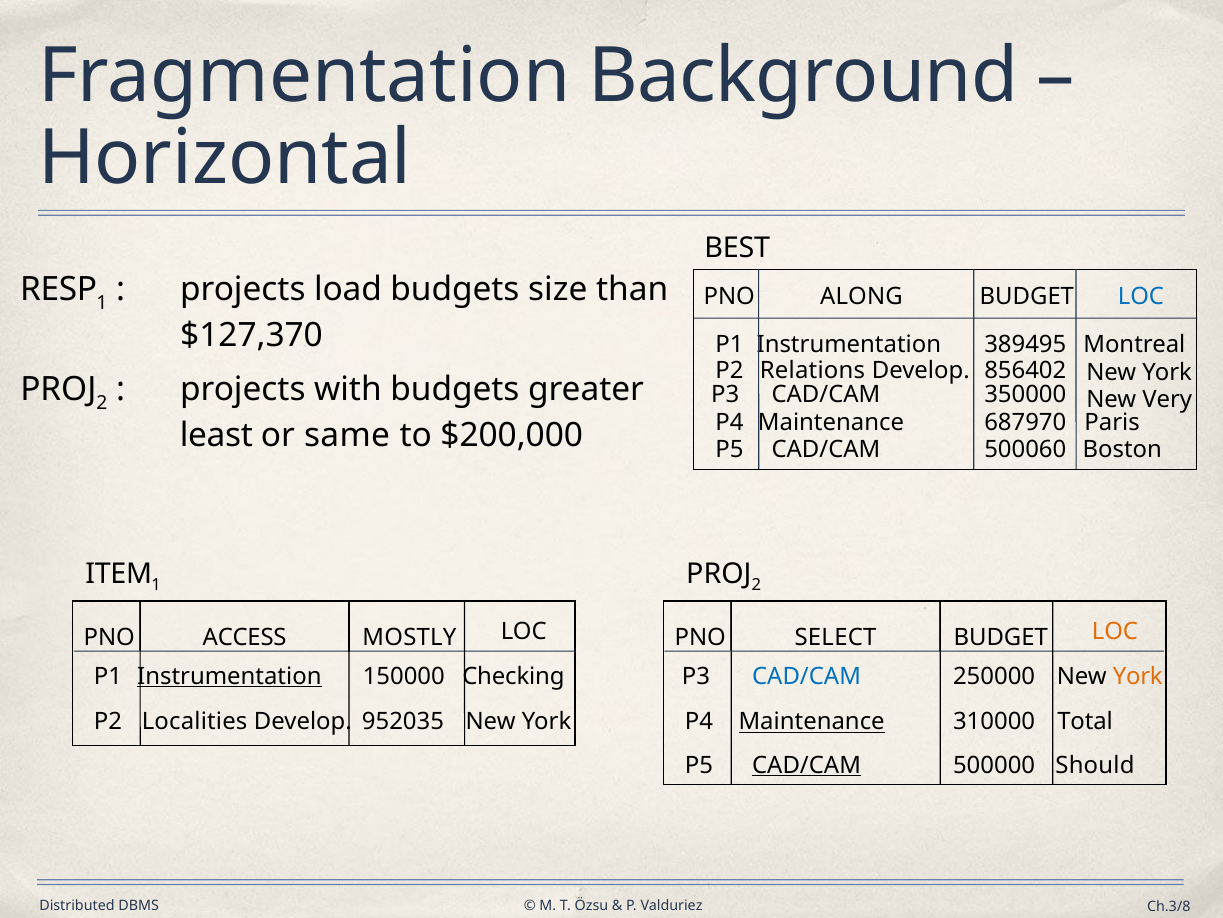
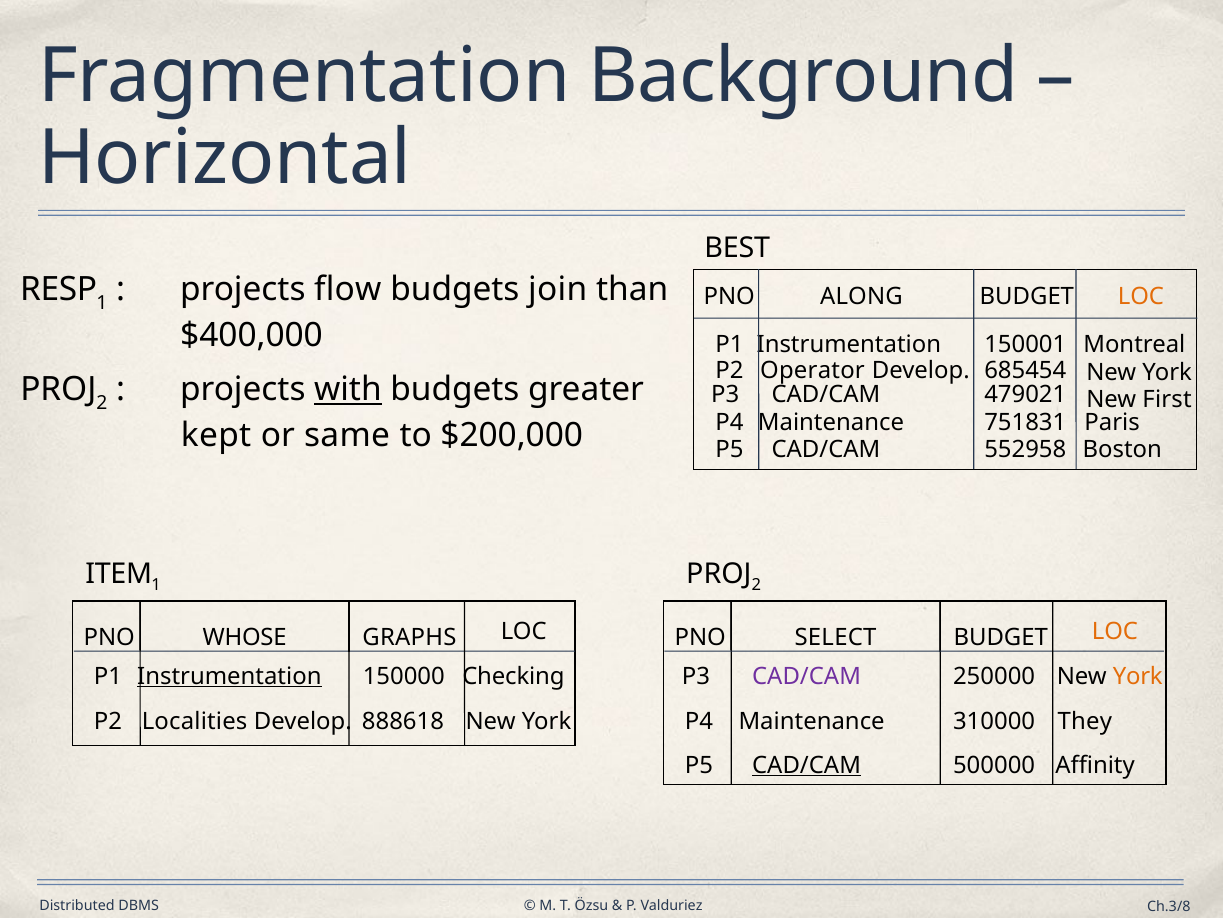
load: load -> flow
size: size -> join
LOC at (1141, 296) colour: blue -> orange
$127,370: $127,370 -> $400,000
389495: 389495 -> 150001
Relations: Relations -> Operator
856402: 856402 -> 685454
with underline: none -> present
350000: 350000 -> 479021
Very: Very -> First
687970: 687970 -> 751831
least: least -> kept
500060: 500060 -> 552958
ACCESS: ACCESS -> WHOSE
MOSTLY: MOSTLY -> GRAPHS
CAD/CAM at (807, 676) colour: blue -> purple
952035: 952035 -> 888618
Maintenance at (812, 721) underline: present -> none
Total: Total -> They
Should: Should -> Affinity
